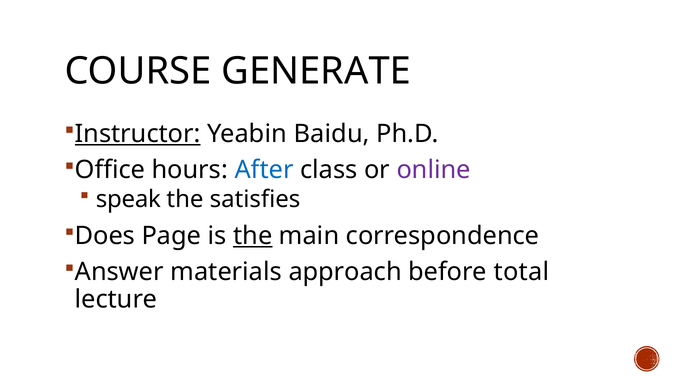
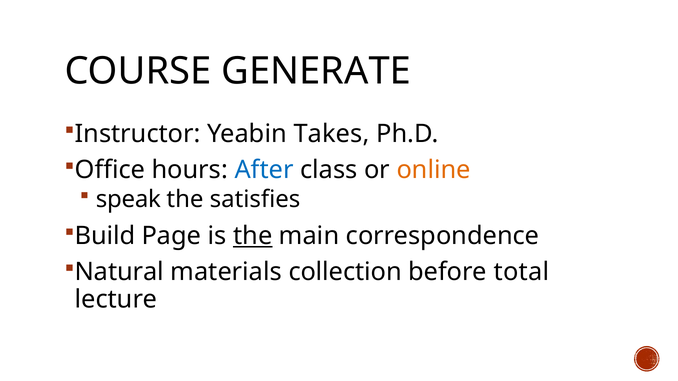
Instructor underline: present -> none
Baidu: Baidu -> Takes
online colour: purple -> orange
Does: Does -> Build
Answer: Answer -> Natural
approach: approach -> collection
